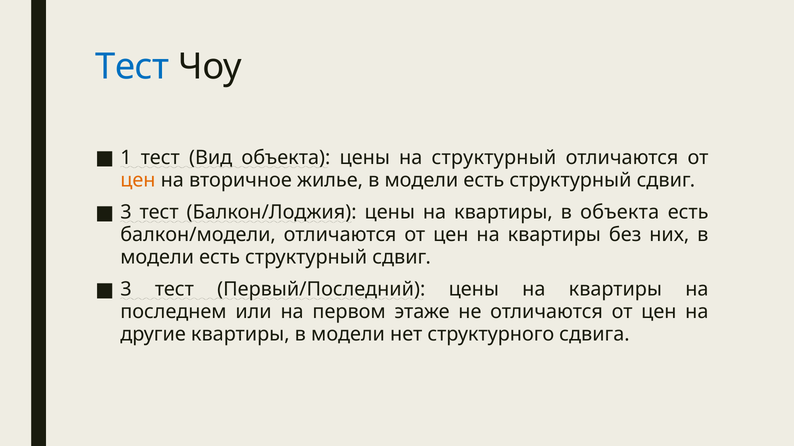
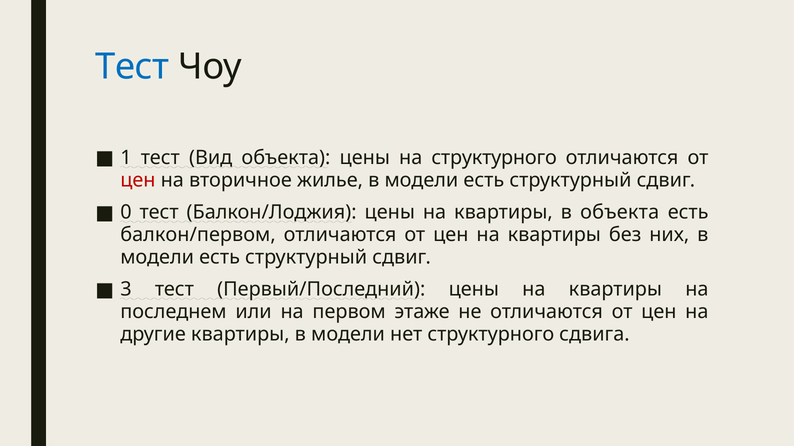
на структурный: структурный -> структурного
цен at (138, 180) colour: orange -> red
3 at (126, 213): 3 -> 0
балкон/модели: балкон/модели -> балкон/первом
